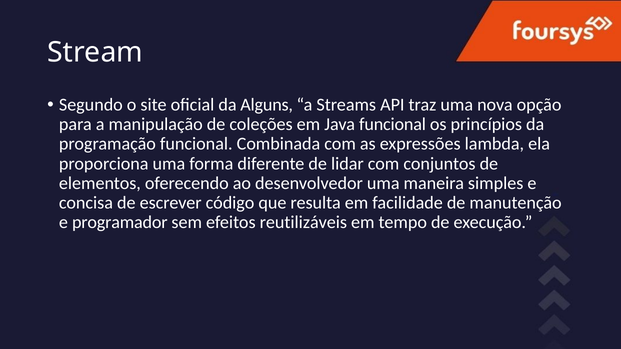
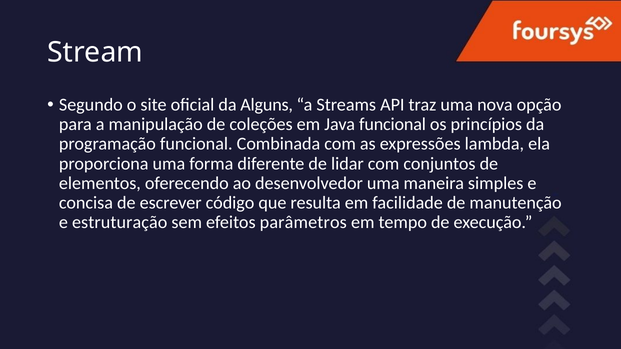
programador: programador -> estruturação
reutilizáveis: reutilizáveis -> parâmetros
